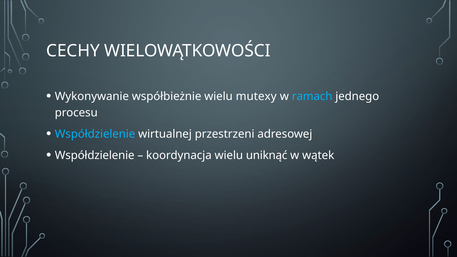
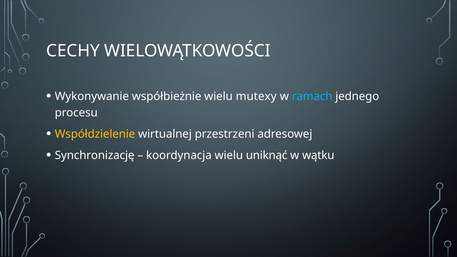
Współdzielenie at (95, 134) colour: light blue -> yellow
Współdzielenie at (95, 155): Współdzielenie -> Synchronizację
wątek: wątek -> wątku
